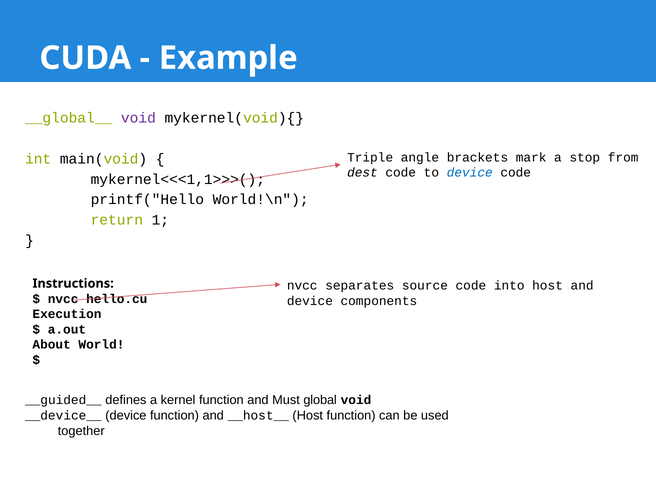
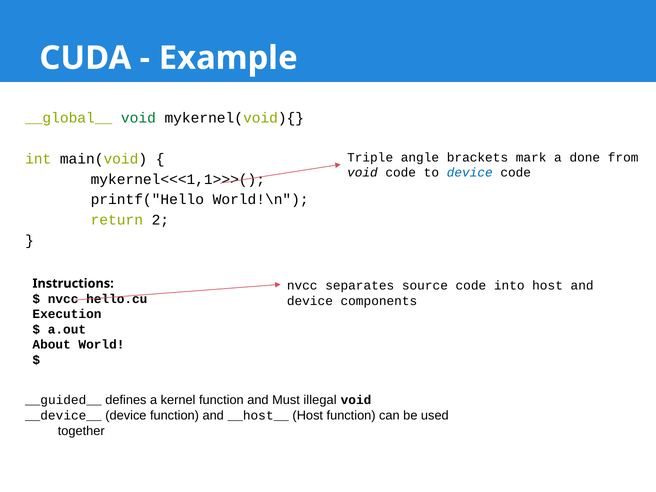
void at (138, 118) colour: purple -> green
stop: stop -> done
dest at (362, 173): dest -> void
1: 1 -> 2
global: global -> illegal
